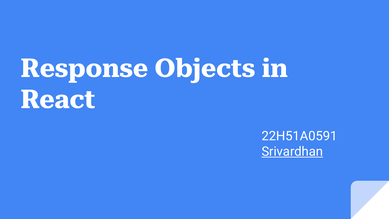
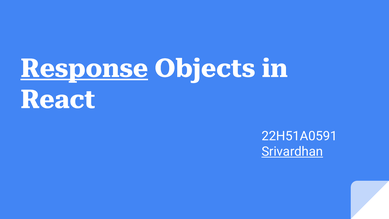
Response underline: none -> present
